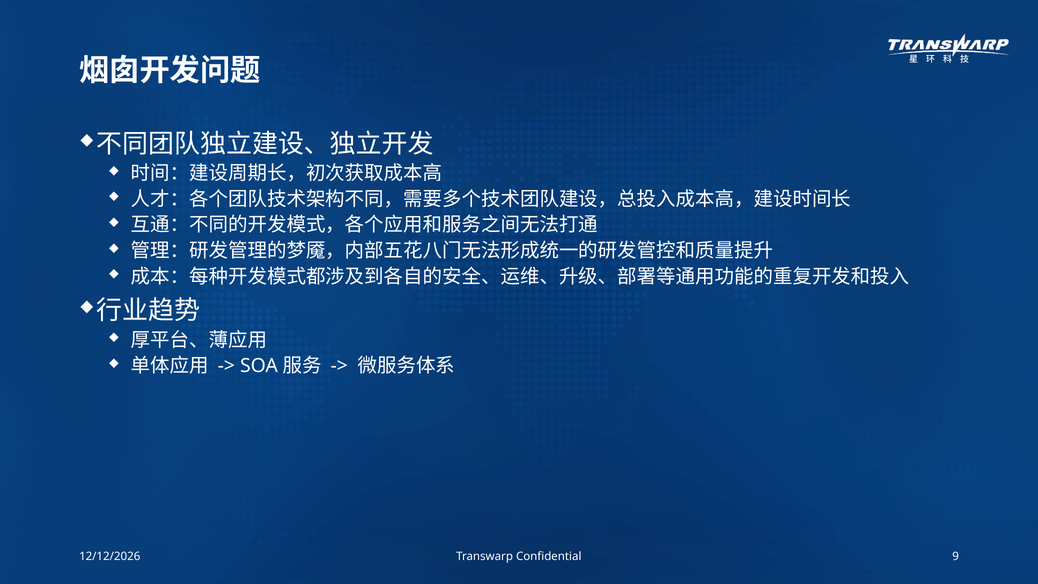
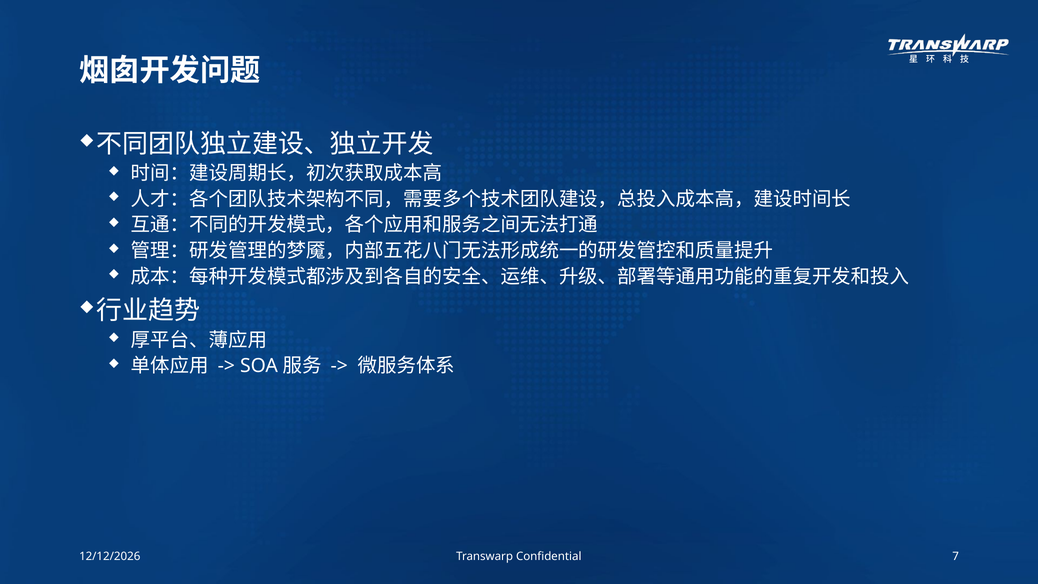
9: 9 -> 7
